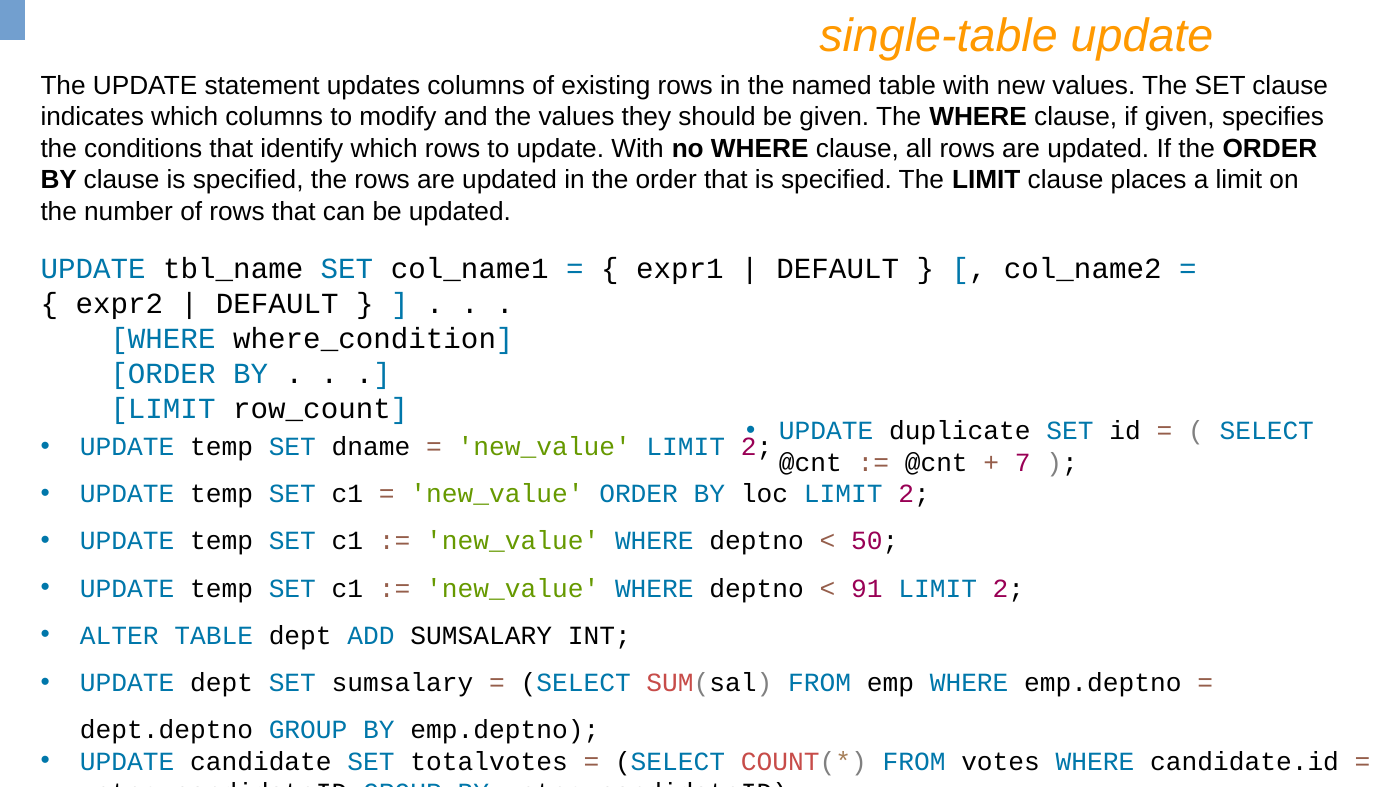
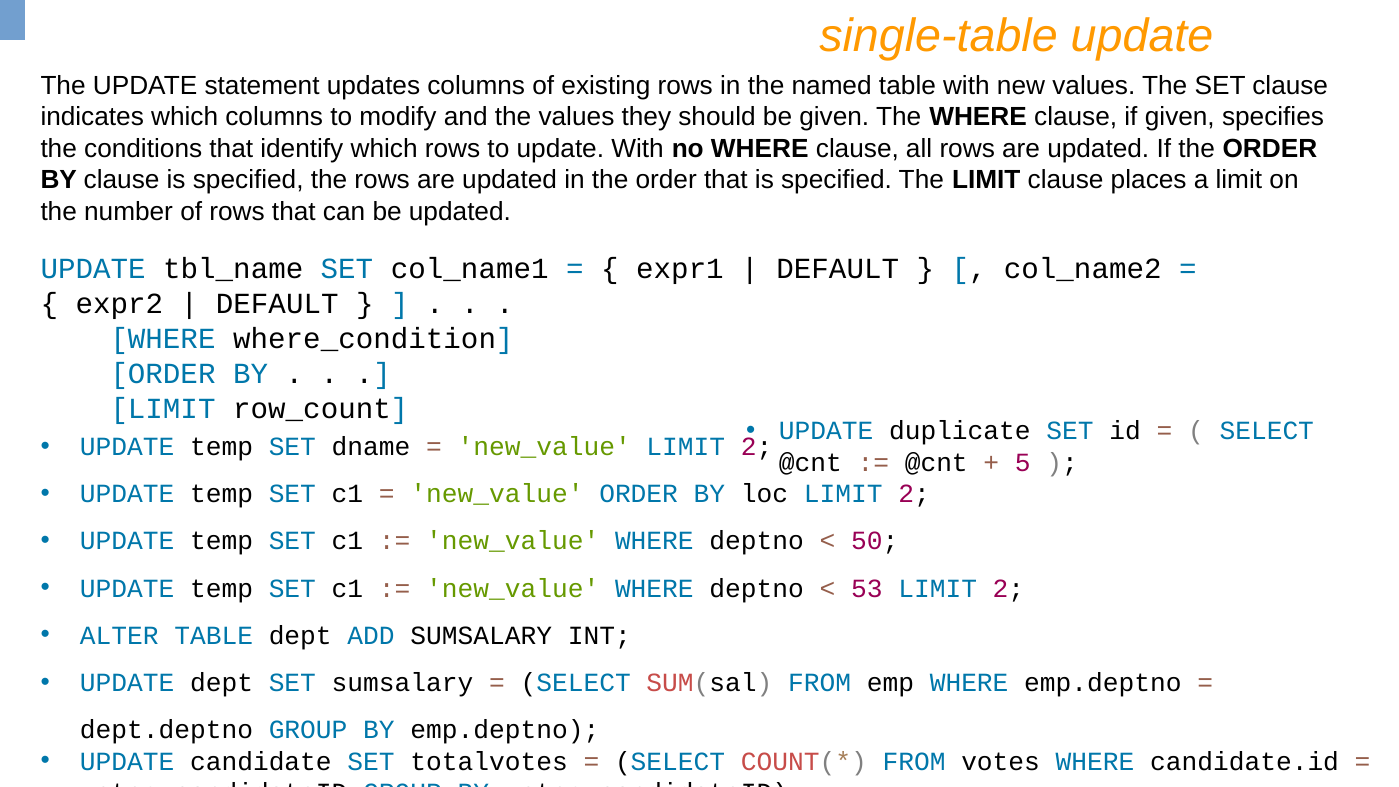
7: 7 -> 5
91: 91 -> 53
